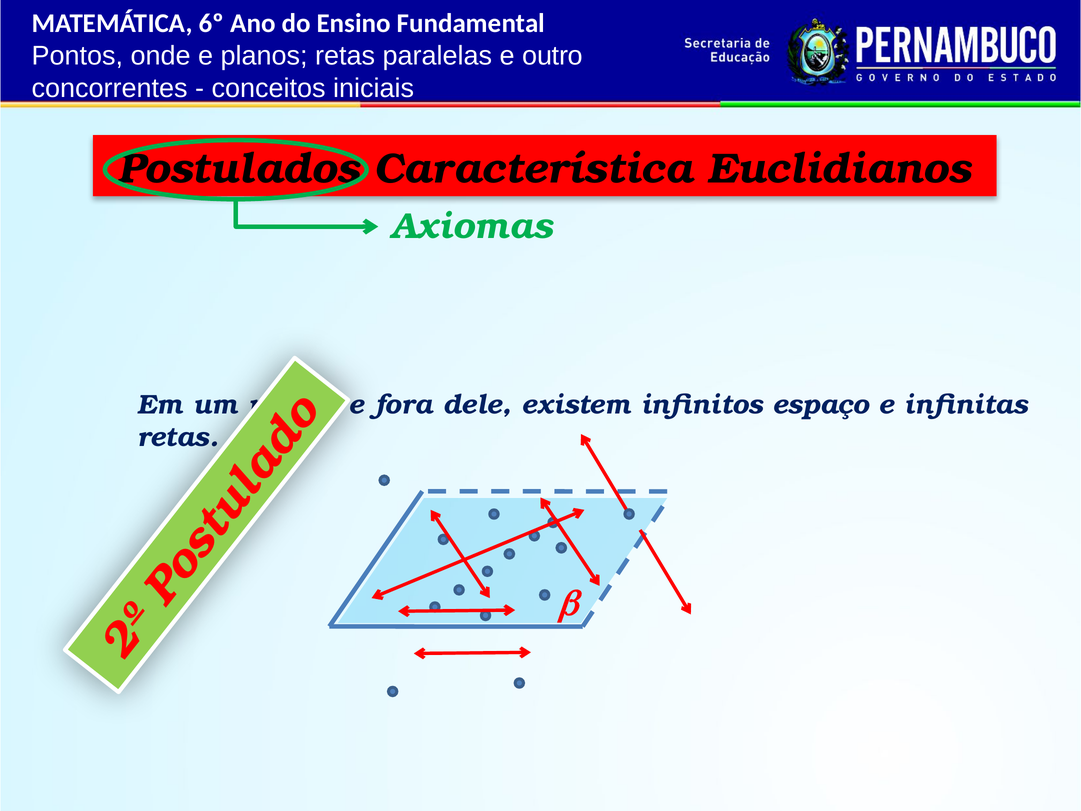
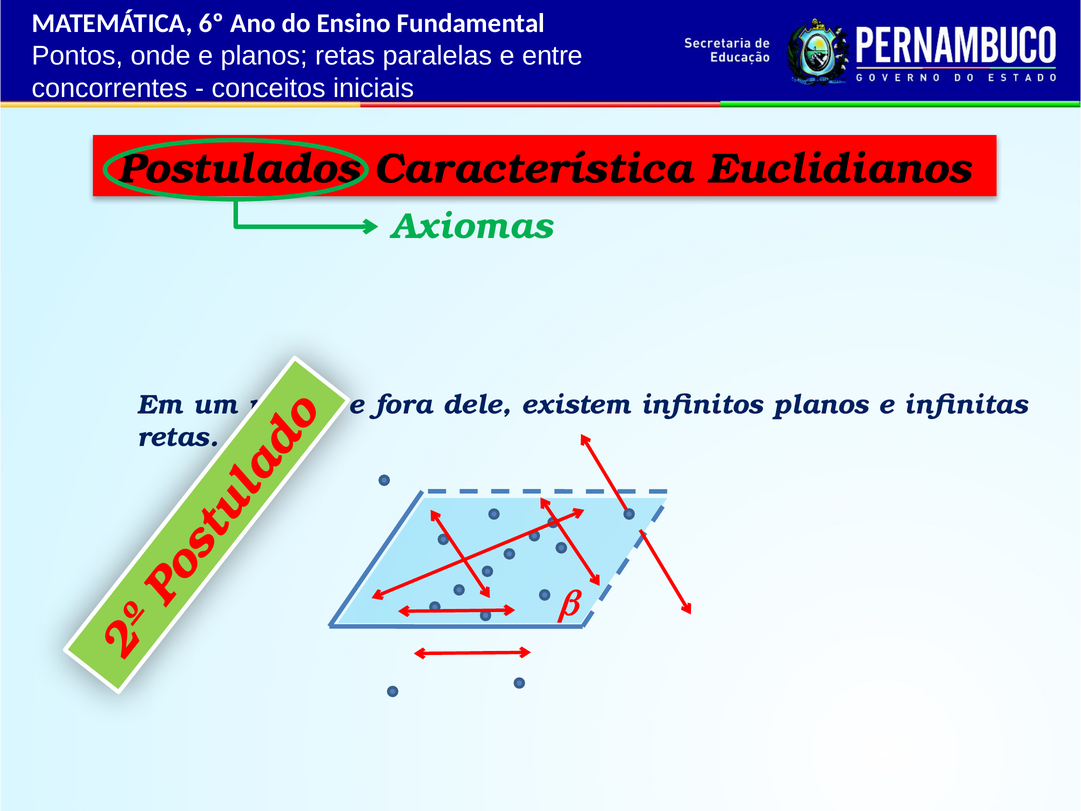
outro: outro -> entre
infinitos espaço: espaço -> planos
